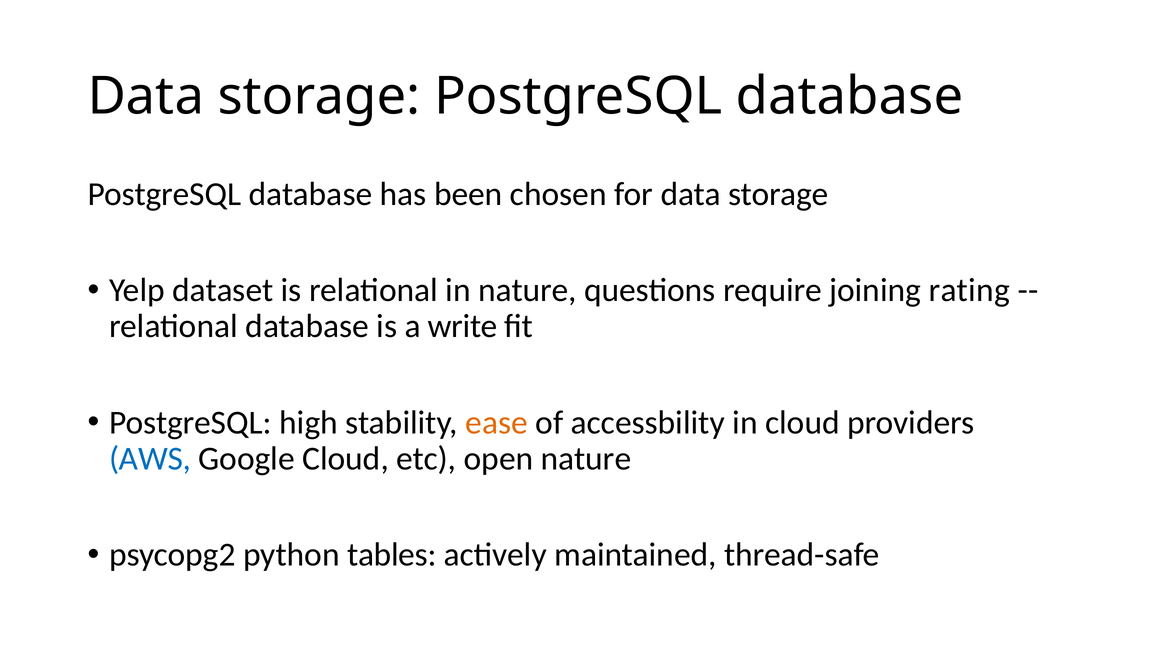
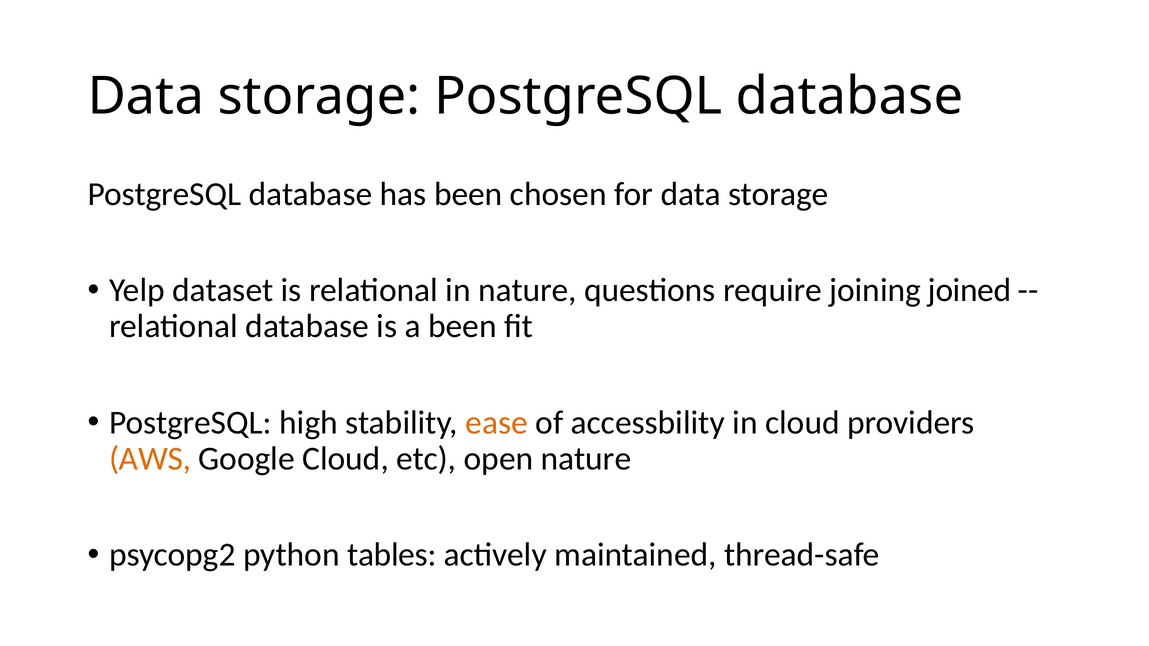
rating: rating -> joined
a write: write -> been
AWS colour: blue -> orange
